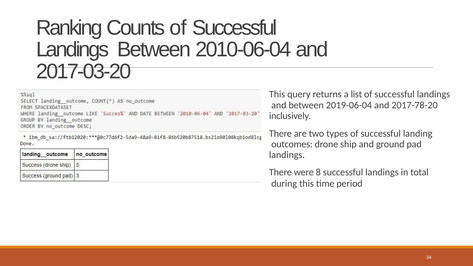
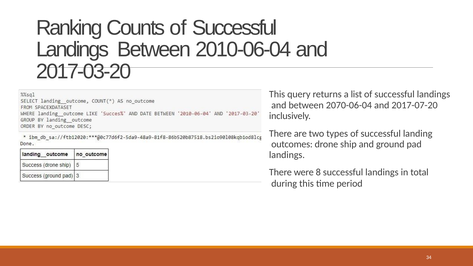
2019-06-04: 2019-06-04 -> 2070-06-04
2017-78-20: 2017-78-20 -> 2017-07-20
